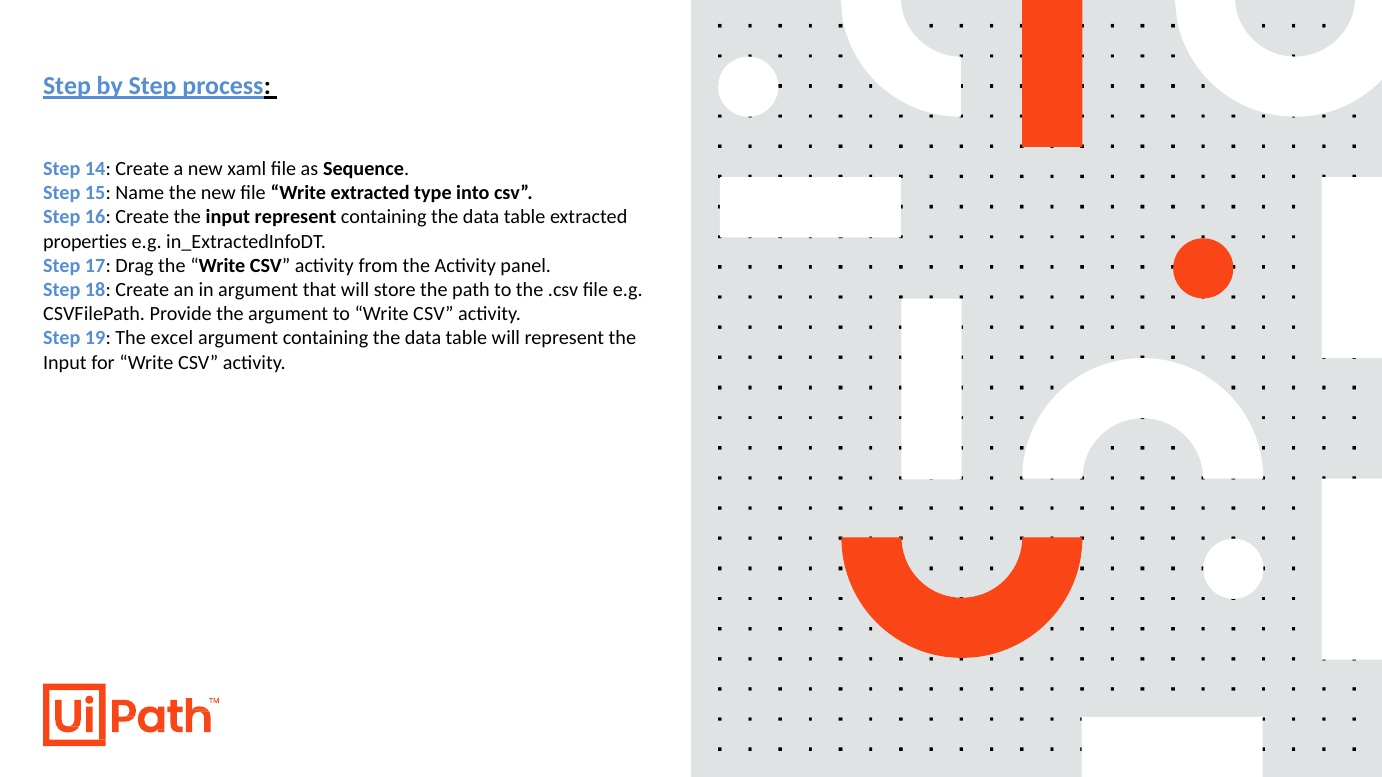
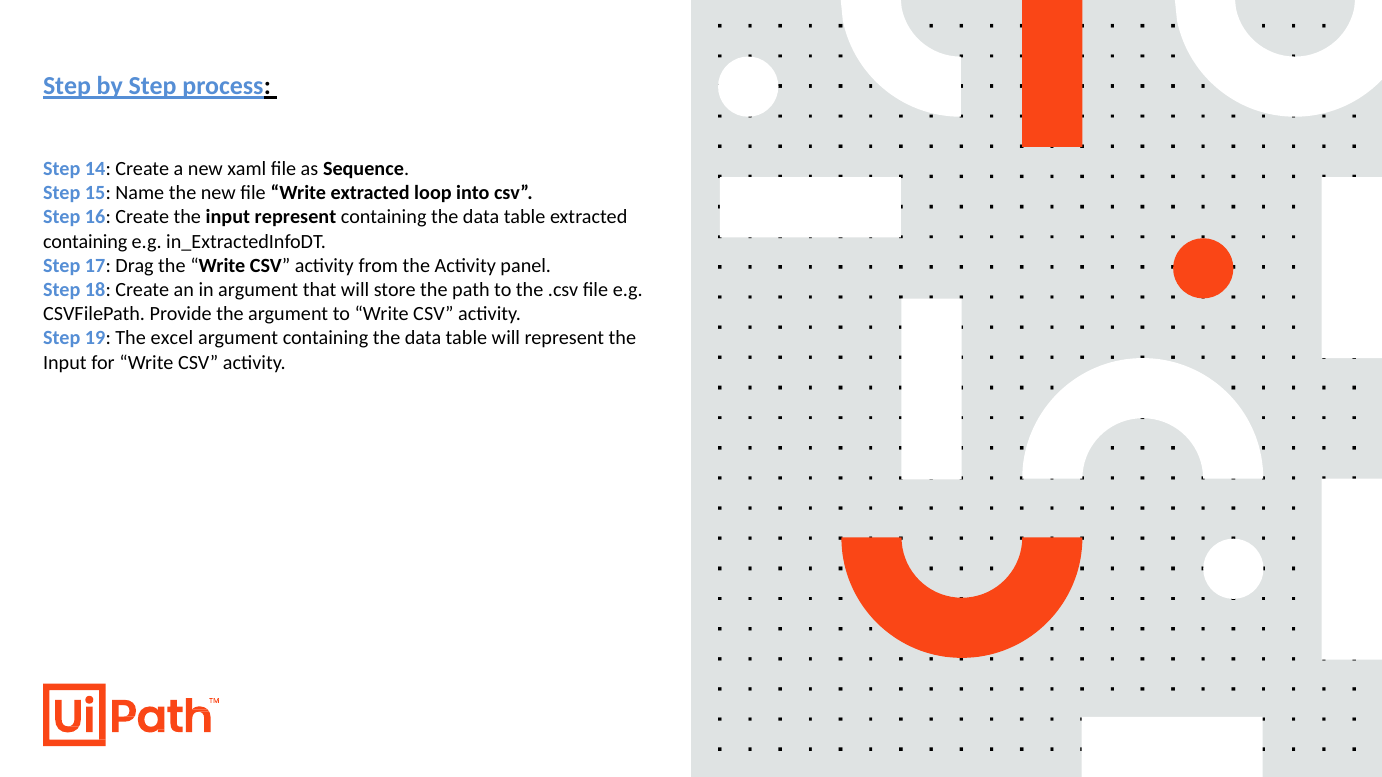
type: type -> loop
properties at (85, 242): properties -> containing
